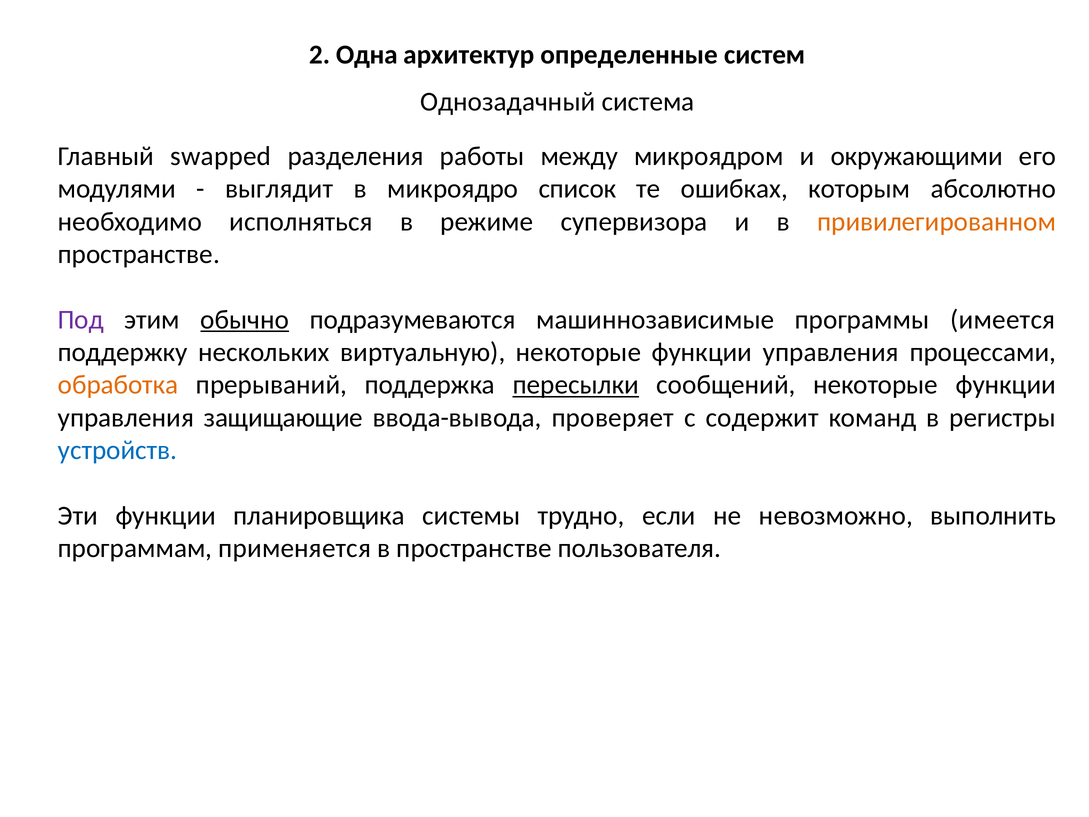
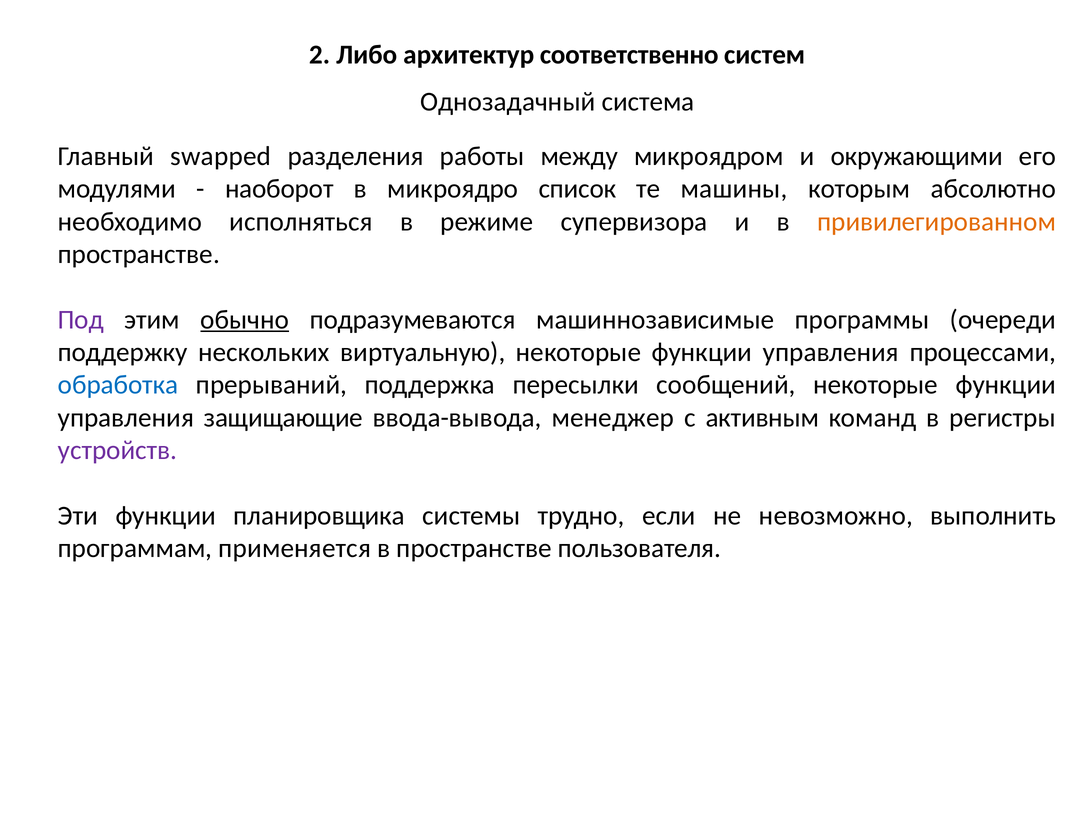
Одна: Одна -> Либо
определенные: определенные -> соответственно
выглядит: выглядит -> наоборот
ошибках: ошибках -> машины
имеется: имеется -> очереди
обработка colour: orange -> blue
пересылки underline: present -> none
проверяет: проверяет -> менеджер
содержит: содержит -> активным
устройств colour: blue -> purple
